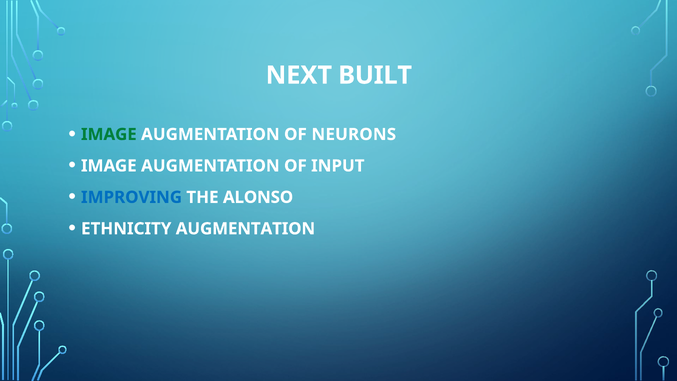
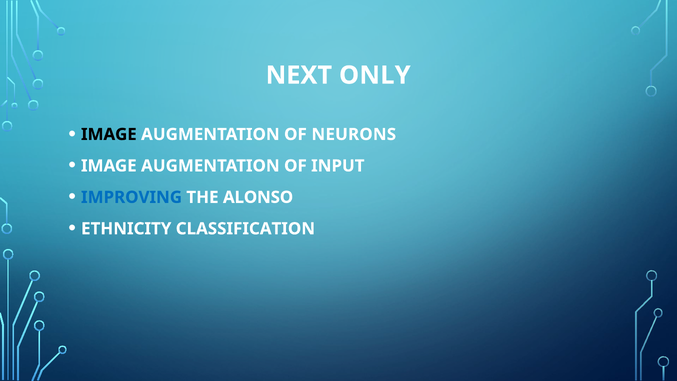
BUILT: BUILT -> ONLY
IMAGE at (109, 134) colour: green -> black
ETHNICITY AUGMENTATION: AUGMENTATION -> CLASSIFICATION
